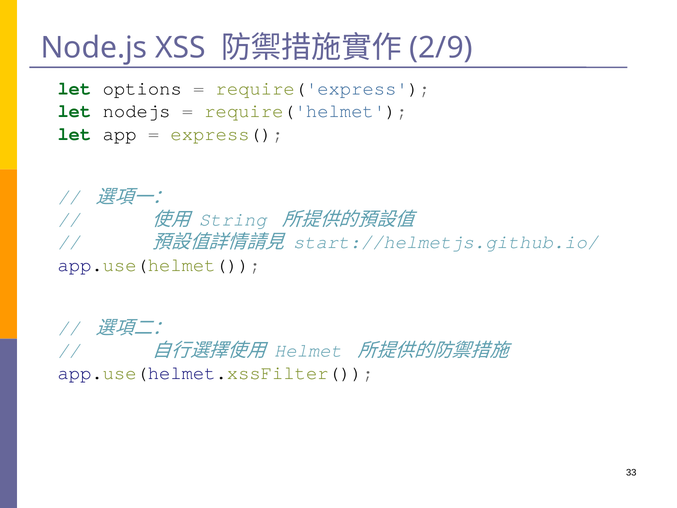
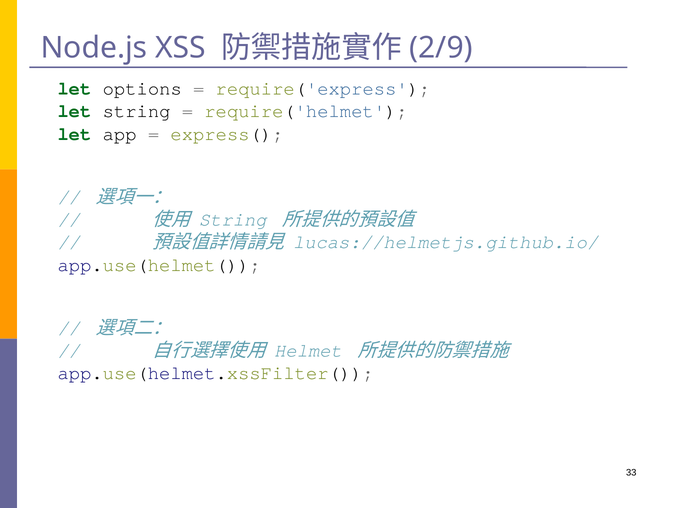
let nodejs: nodejs -> string
start://helmetjs.github.io/: start://helmetjs.github.io/ -> lucas://helmetjs.github.io/
